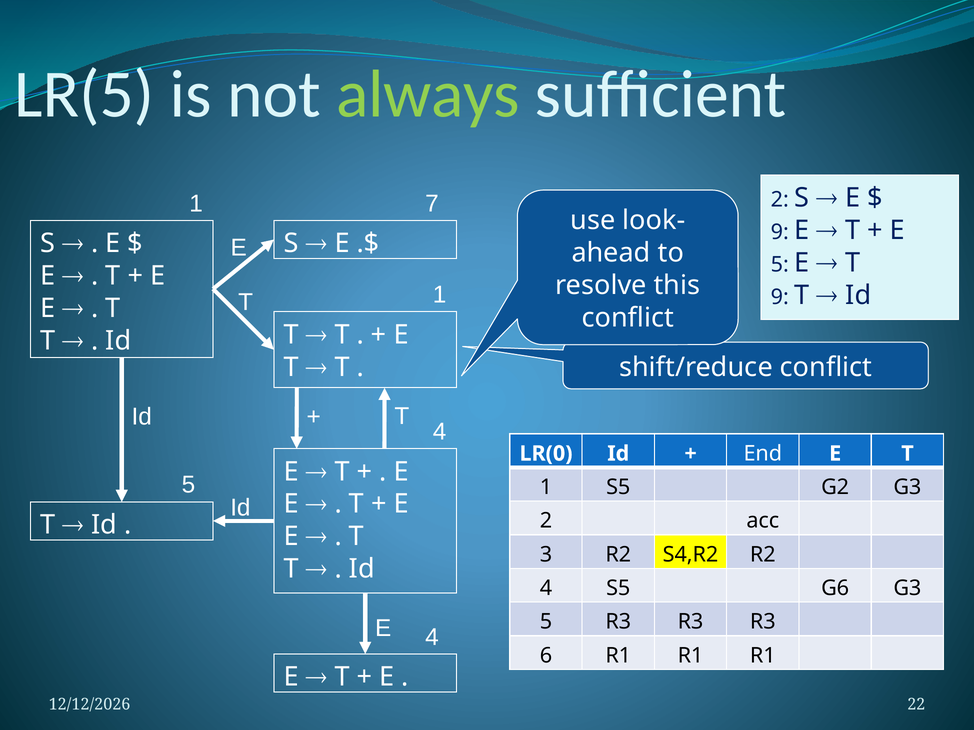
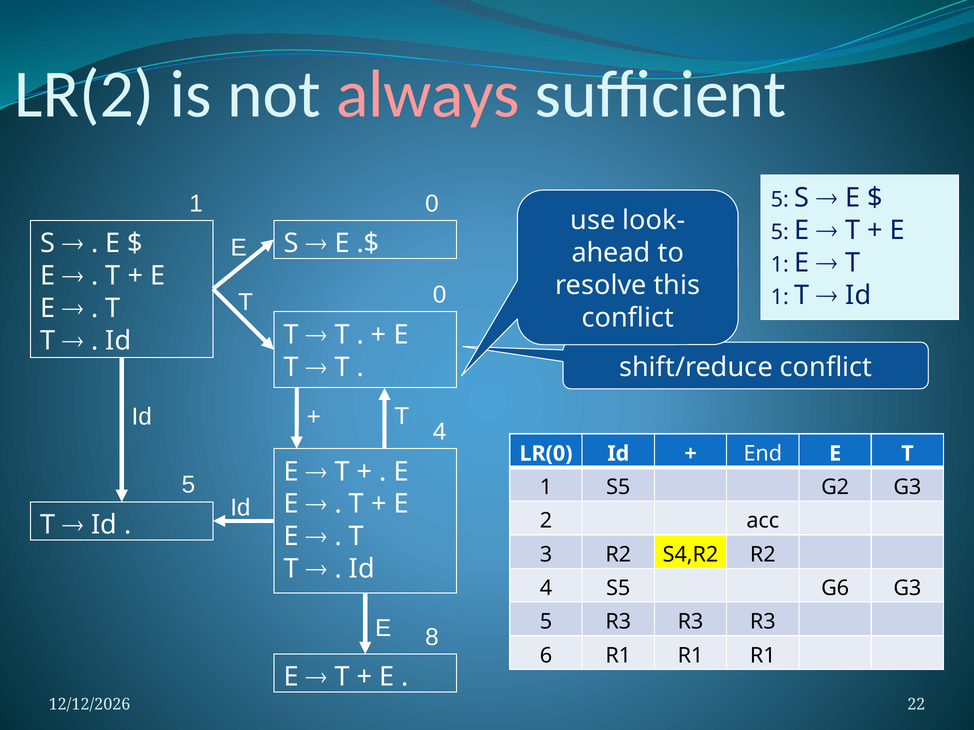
LR(5: LR(5 -> LR(2
always colour: light green -> pink
1 7: 7 -> 0
2 at (780, 200): 2 -> 5
9 at (780, 232): 9 -> 5
5 at (780, 265): 5 -> 1
9 at (780, 297): 9 -> 1
1 at (440, 295): 1 -> 0
E 4: 4 -> 8
